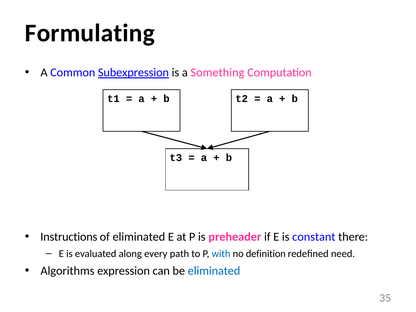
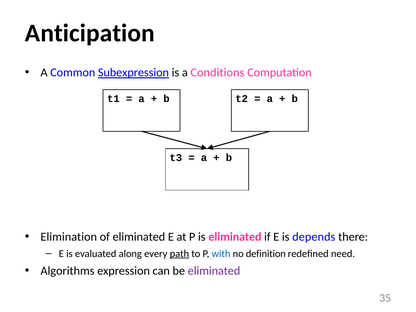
Formulating: Formulating -> Anticipation
Something: Something -> Conditions
Instructions: Instructions -> Elimination
is preheader: preheader -> eliminated
constant: constant -> depends
path underline: none -> present
eliminated at (214, 271) colour: blue -> purple
